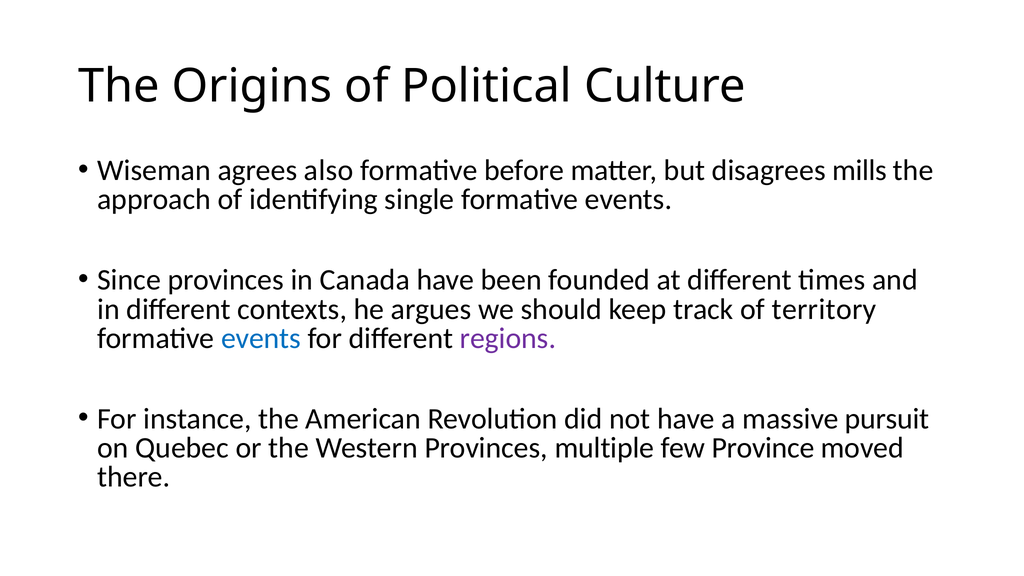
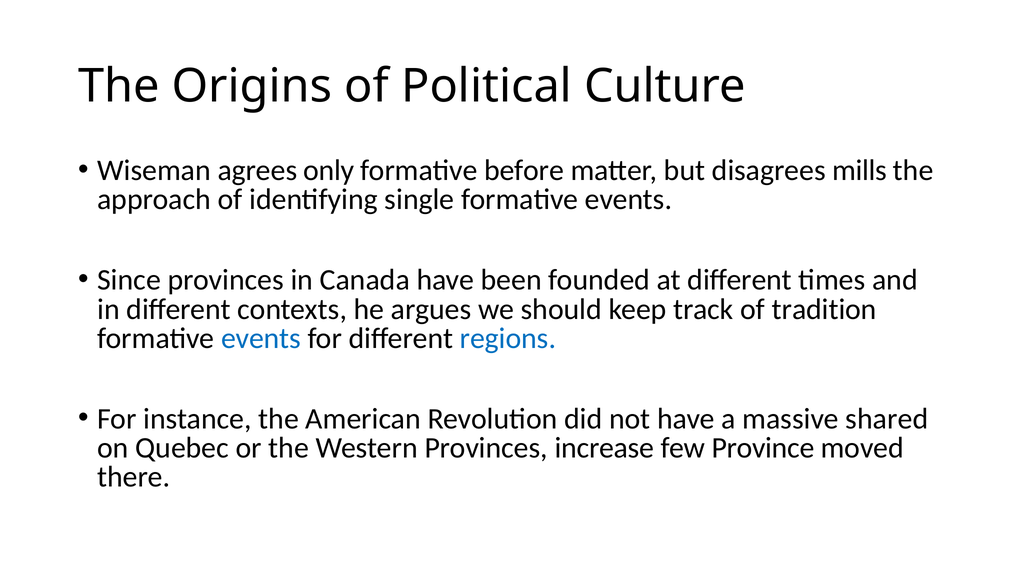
also: also -> only
territory: territory -> tradition
regions colour: purple -> blue
pursuit: pursuit -> shared
multiple: multiple -> increase
